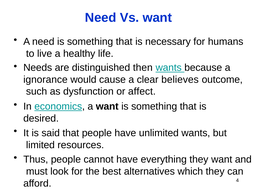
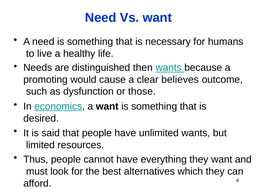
ignorance: ignorance -> promoting
affect: affect -> those
